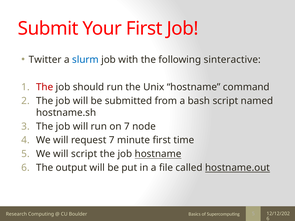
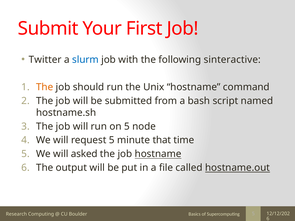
The at (45, 87) colour: red -> orange
on 7: 7 -> 5
request 7: 7 -> 5
minute first: first -> that
will script: script -> asked
